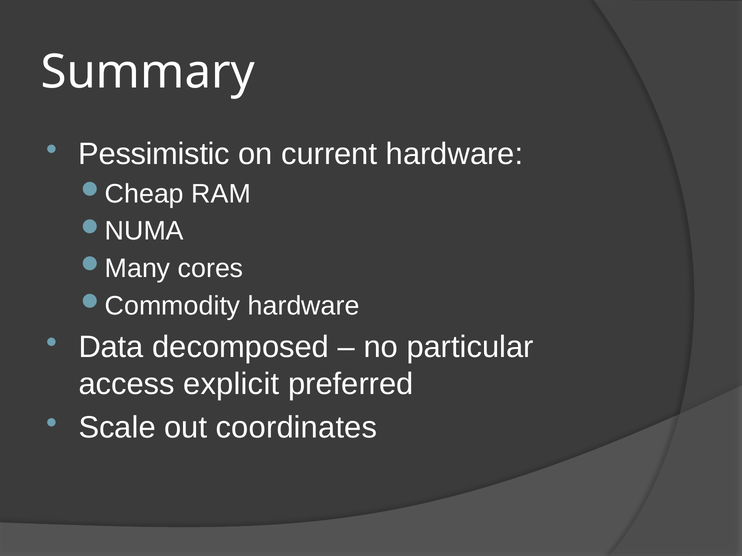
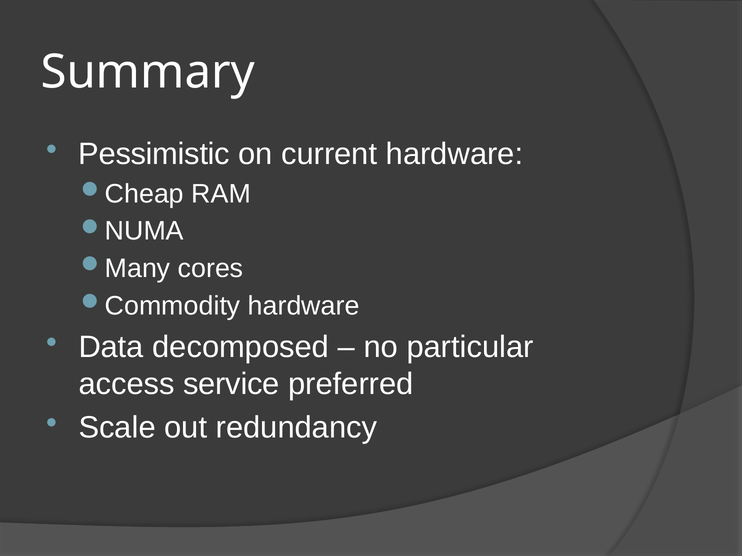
explicit: explicit -> service
coordinates: coordinates -> redundancy
